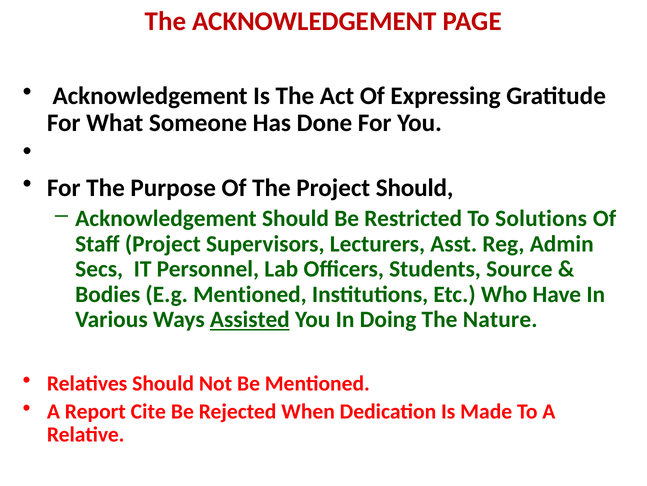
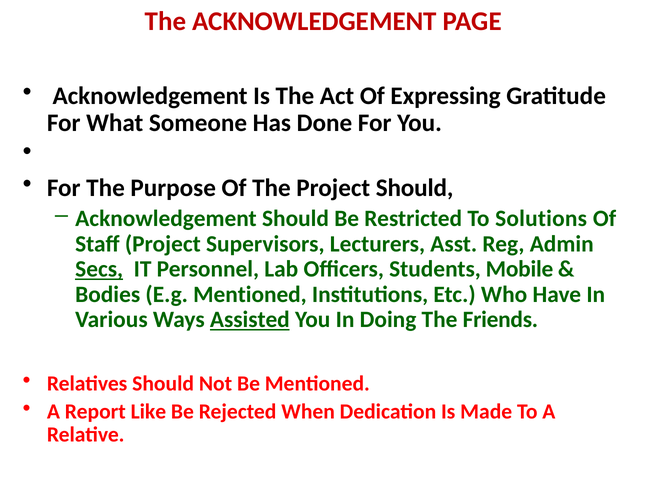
Secs underline: none -> present
Source: Source -> Mobile
Nature: Nature -> Friends
Cite: Cite -> Like
